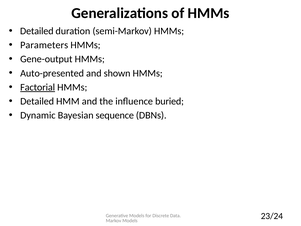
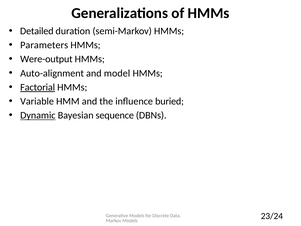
Gene-output: Gene-output -> Were-output
Auto-presented: Auto-presented -> Auto-alignment
shown: shown -> model
Detailed at (37, 101): Detailed -> Variable
Dynamic underline: none -> present
